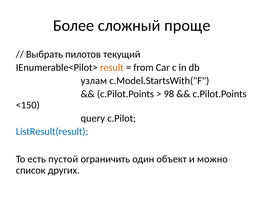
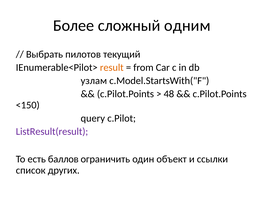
проще: проще -> одним
98: 98 -> 48
ListResult(result colour: blue -> purple
пустой: пустой -> баллов
можно: можно -> ссылки
